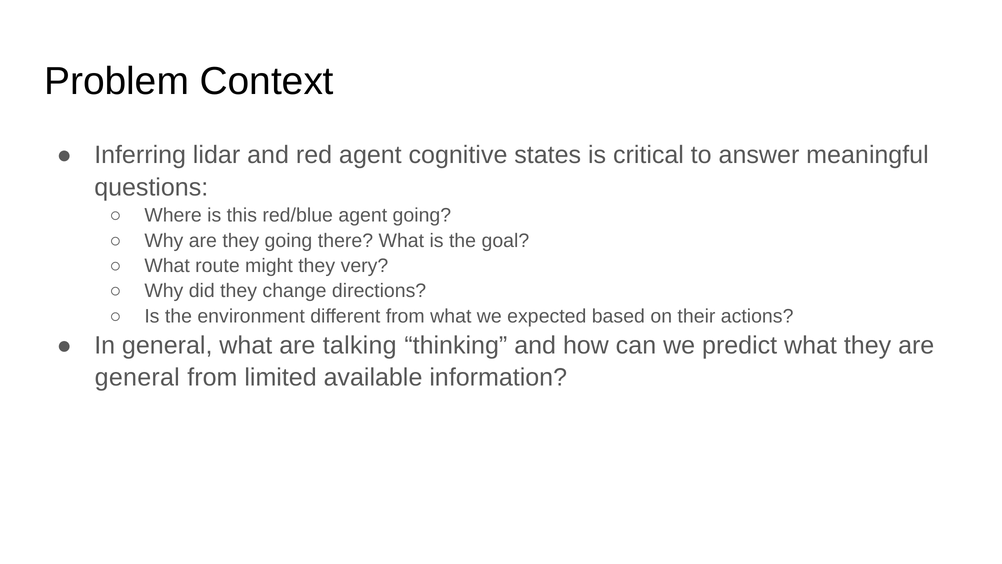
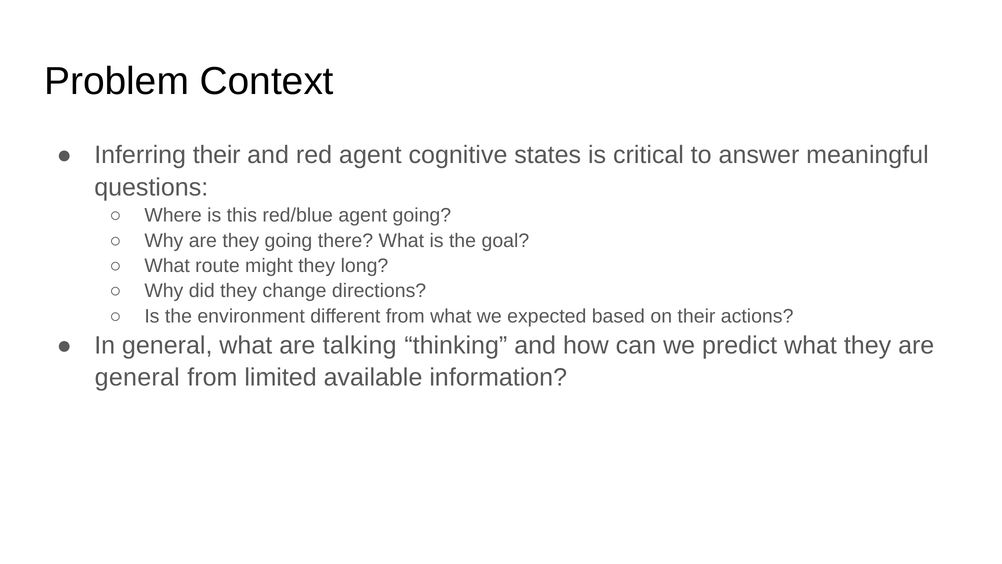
Inferring lidar: lidar -> their
very: very -> long
